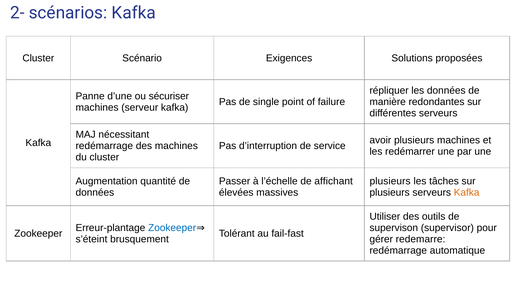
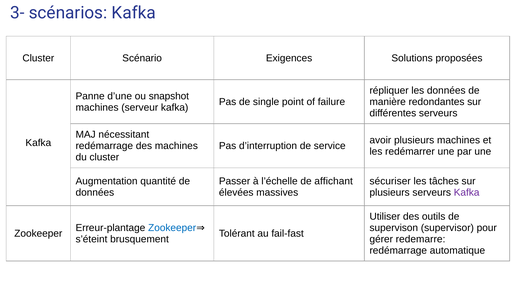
2-: 2- -> 3-
sécuriser: sécuriser -> snapshot
plusieurs at (390, 181): plusieurs -> sécuriser
Kafka at (467, 193) colour: orange -> purple
